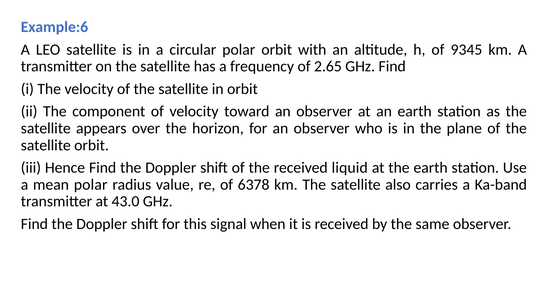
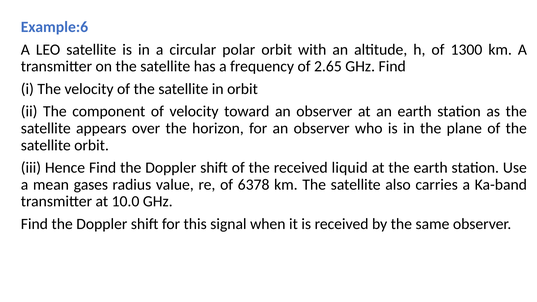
9345: 9345 -> 1300
mean polar: polar -> gases
43.0: 43.0 -> 10.0
